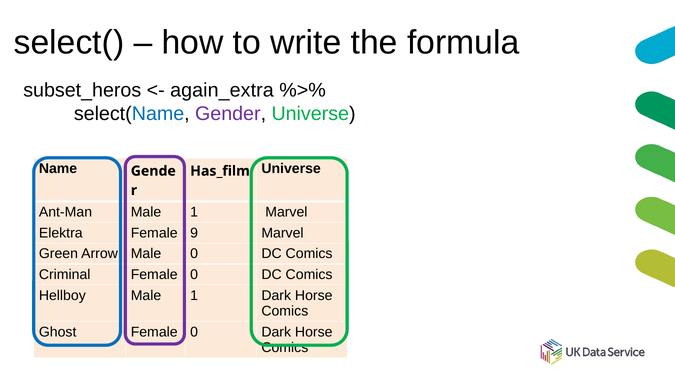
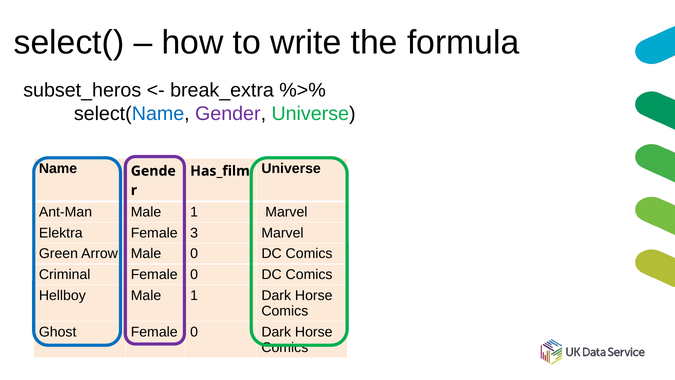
again_extra: again_extra -> break_extra
9: 9 -> 3
